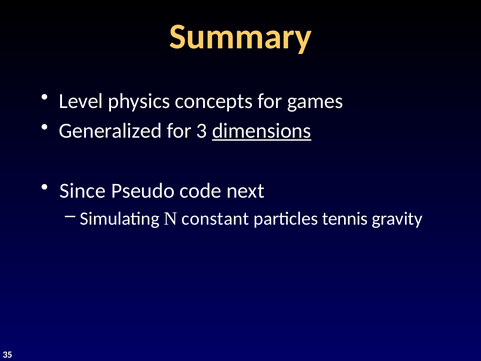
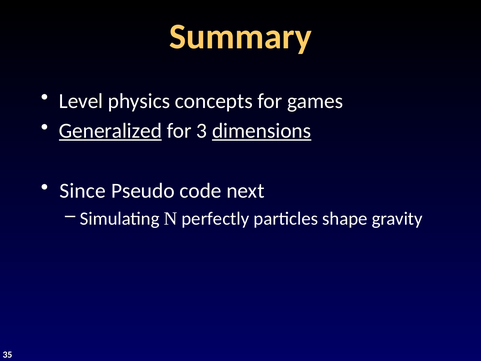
Generalized underline: none -> present
constant: constant -> perfectly
tennis: tennis -> shape
